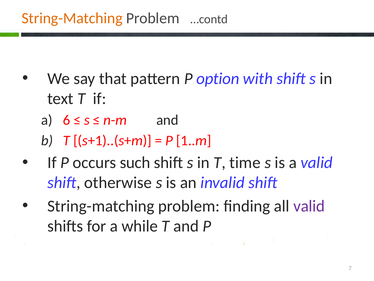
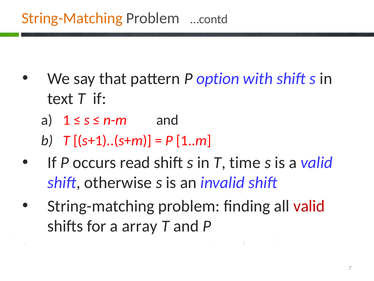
6: 6 -> 1
such: such -> read
valid at (309, 206) colour: purple -> red
while: while -> array
